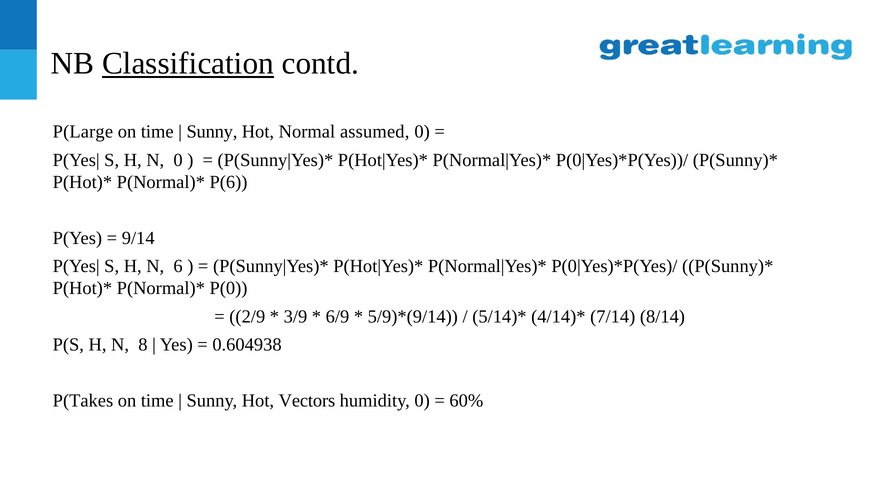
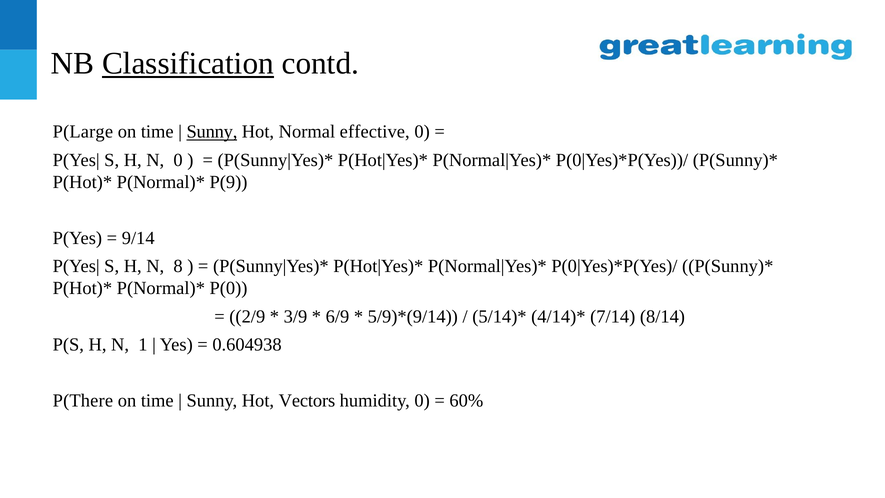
Sunny at (212, 132) underline: none -> present
assumed: assumed -> effective
P(6: P(6 -> P(9
6: 6 -> 8
8: 8 -> 1
P(Takes: P(Takes -> P(There
